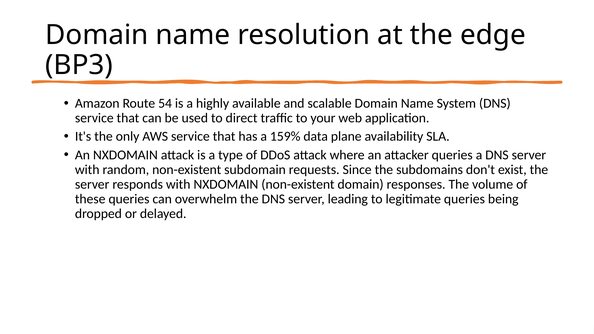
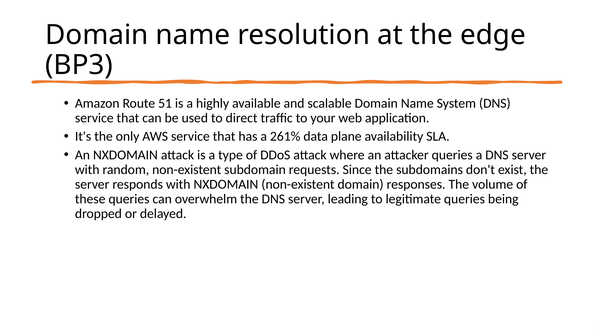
54: 54 -> 51
159%: 159% -> 261%
